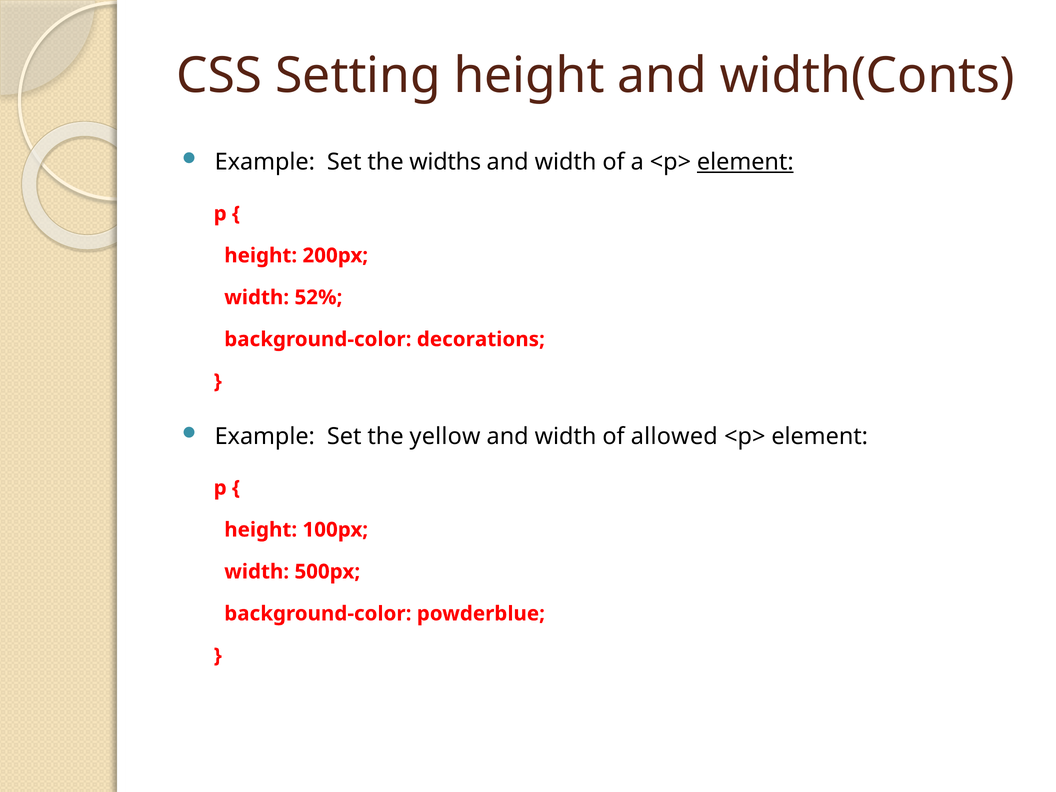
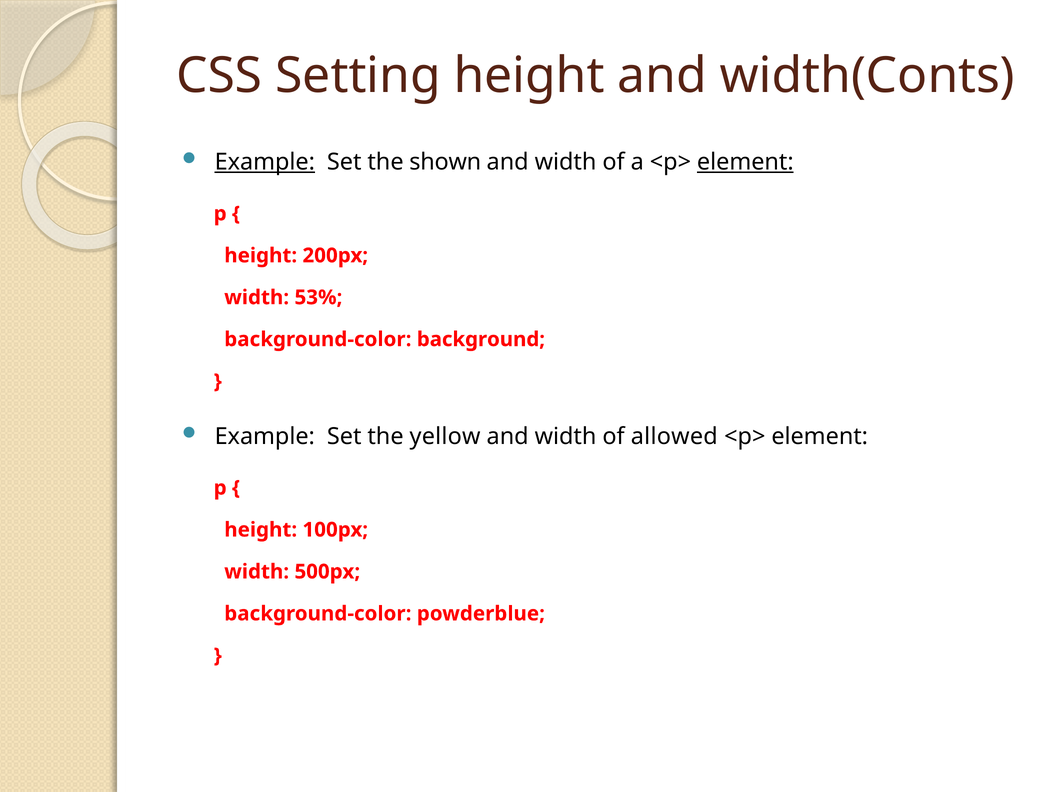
Example at (265, 162) underline: none -> present
widths: widths -> shown
52%: 52% -> 53%
decorations: decorations -> background
